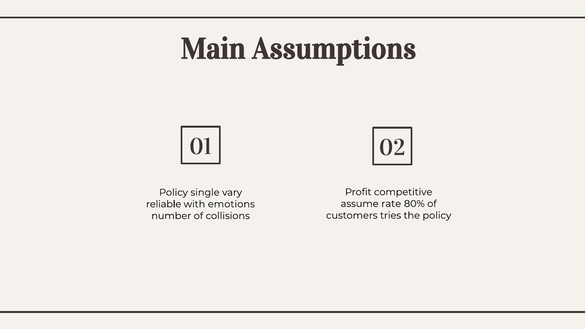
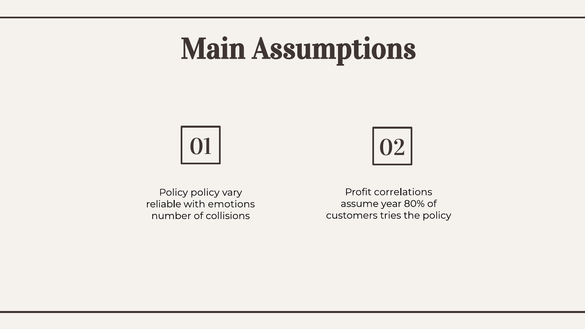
competitive: competitive -> correlations
Policy single: single -> policy
rate: rate -> year
